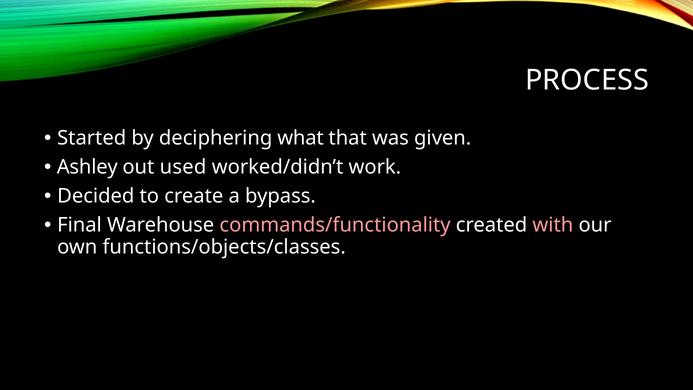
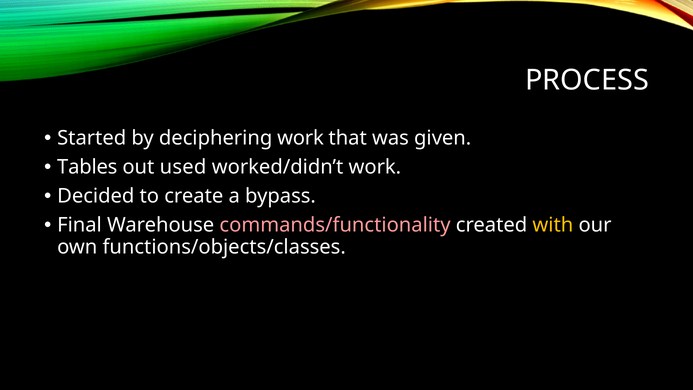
deciphering what: what -> work
Ashley: Ashley -> Tables
with colour: pink -> yellow
